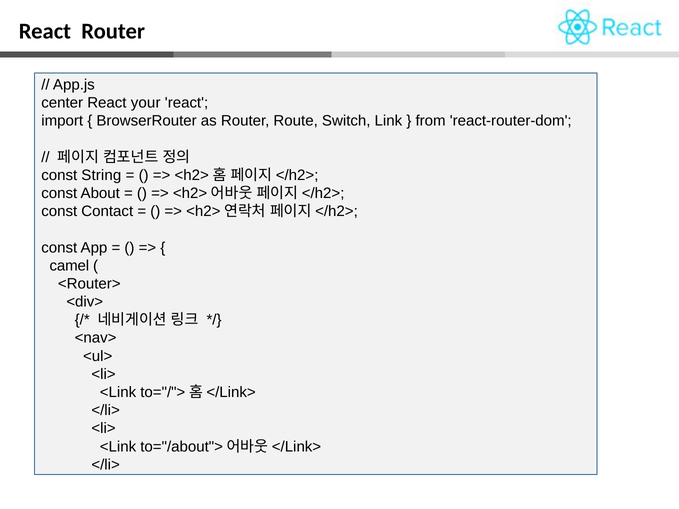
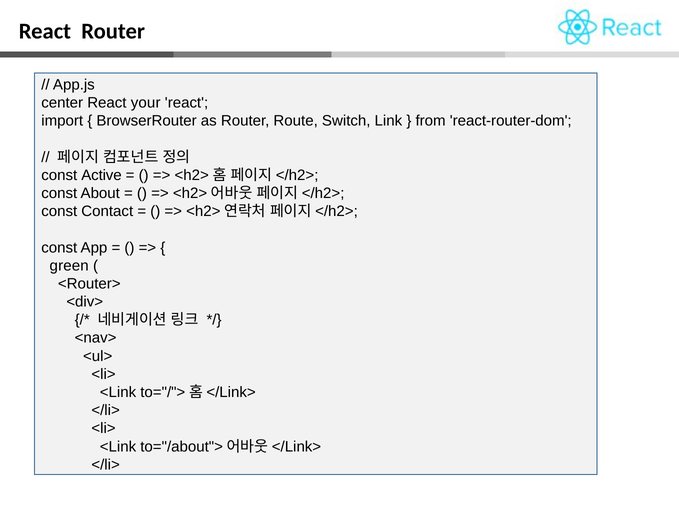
String: String -> Active
camel: camel -> green
